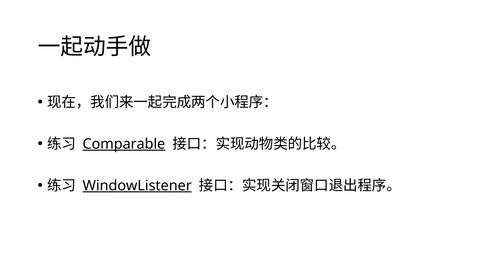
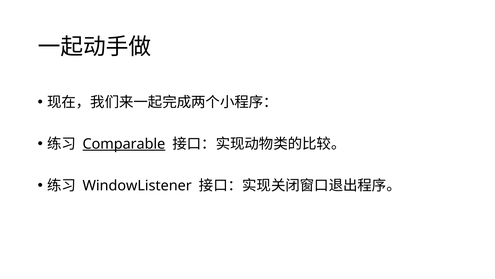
WindowListener underline: present -> none
